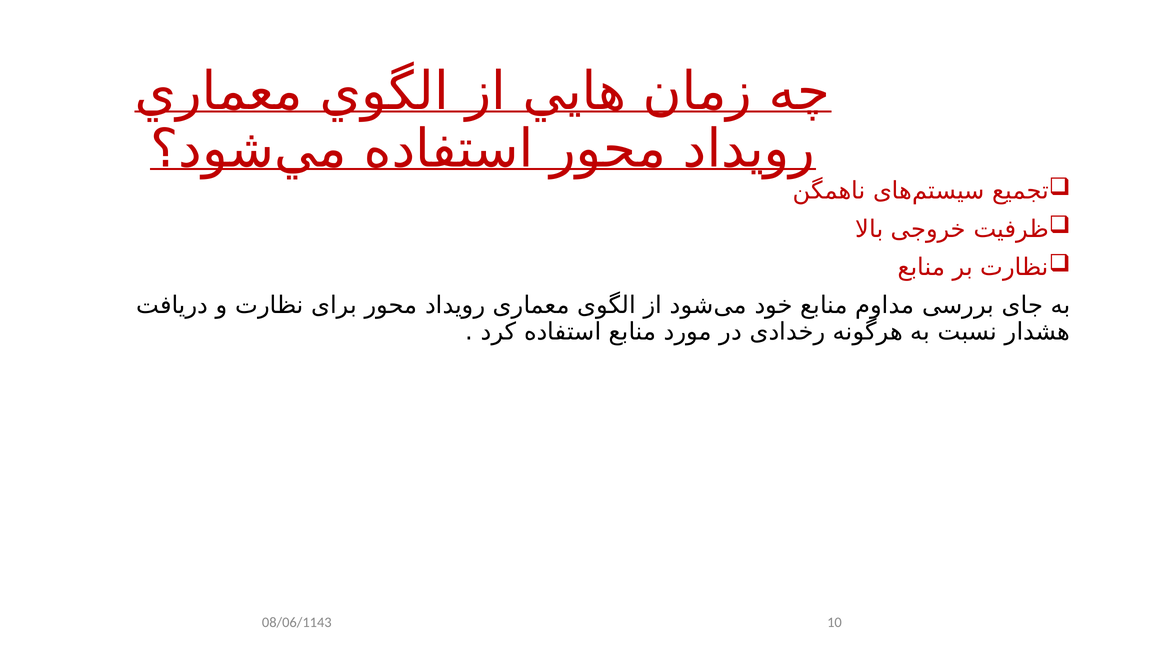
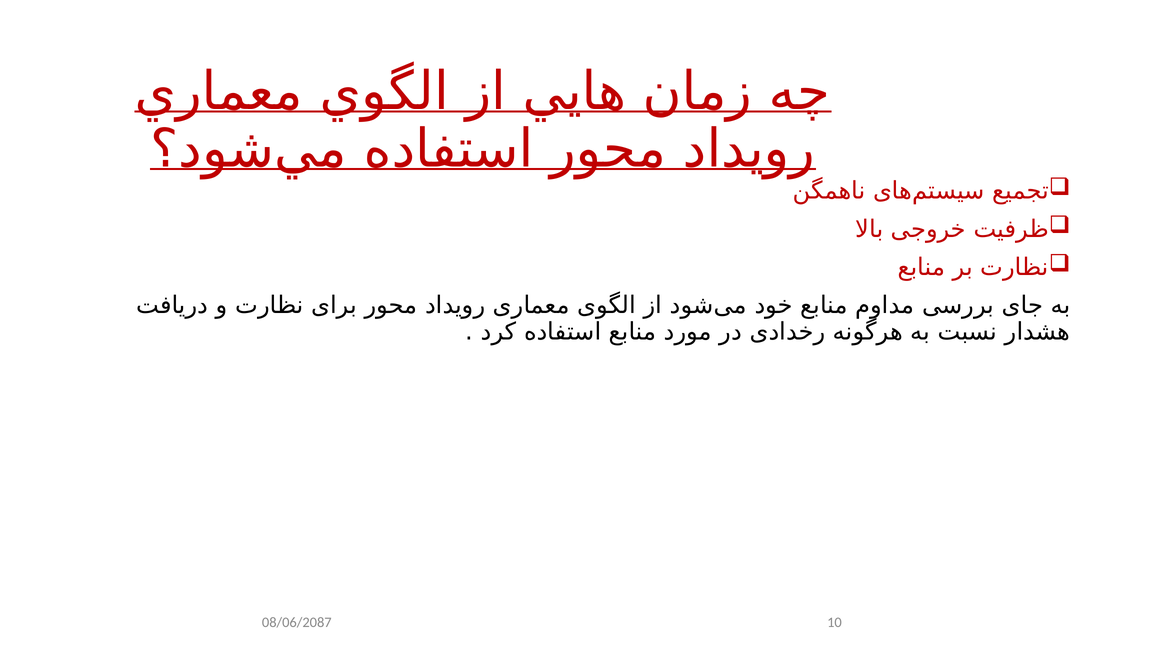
08/06/1143: 08/06/1143 -> 08/06/2087
